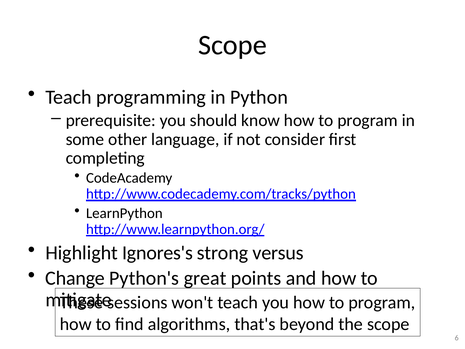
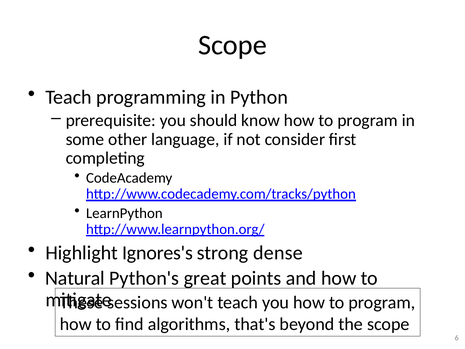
versus: versus -> dense
Change: Change -> Natural
